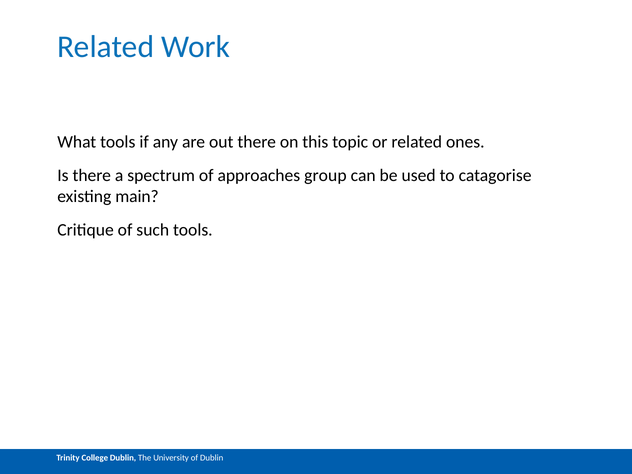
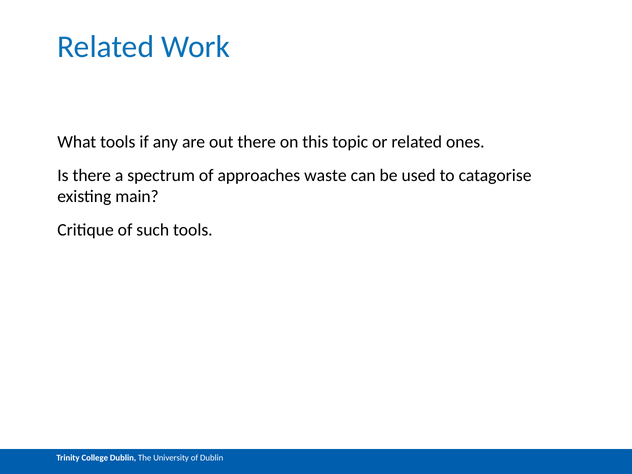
group: group -> waste
